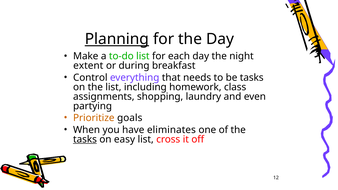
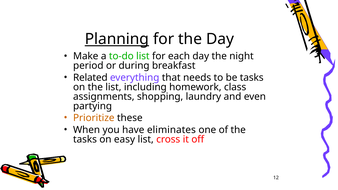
extent: extent -> period
Control: Control -> Related
goals: goals -> these
tasks at (85, 139) underline: present -> none
